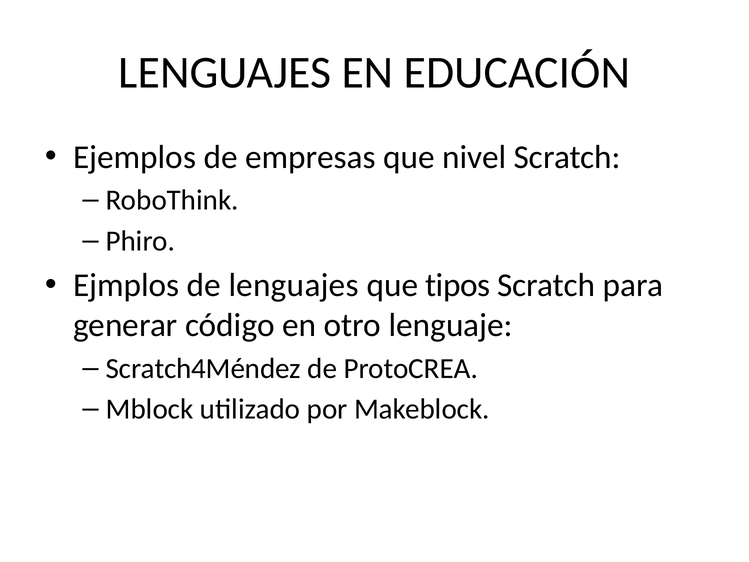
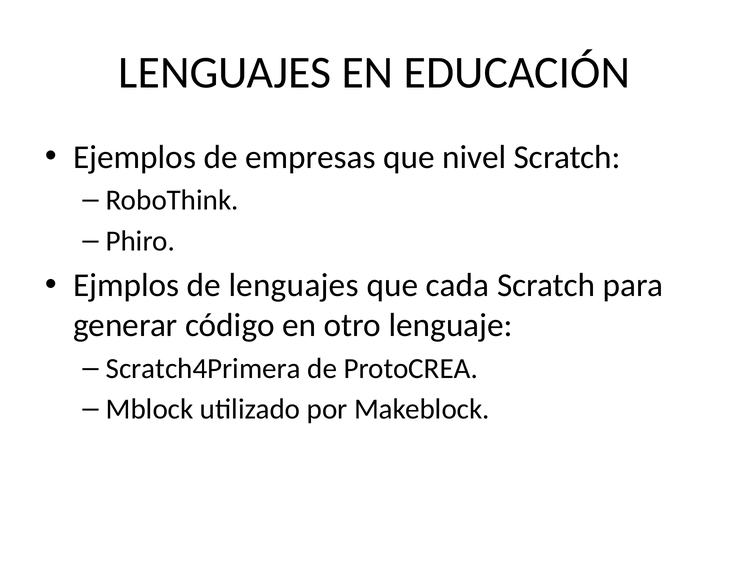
tipos: tipos -> cada
Scratch4Méndez: Scratch4Méndez -> Scratch4Primera
